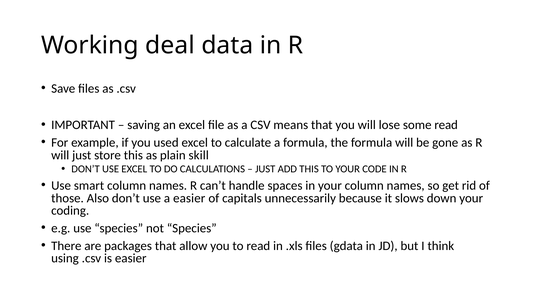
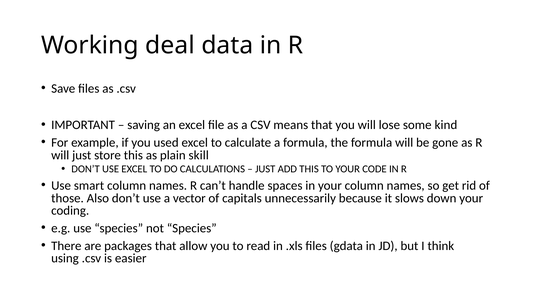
some read: read -> kind
a easier: easier -> vector
